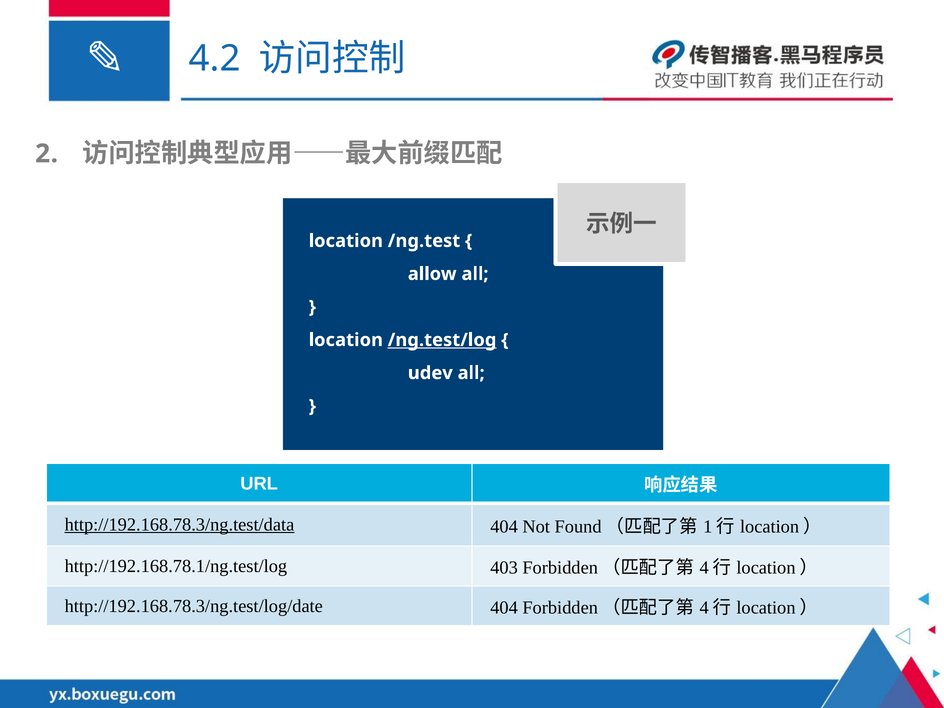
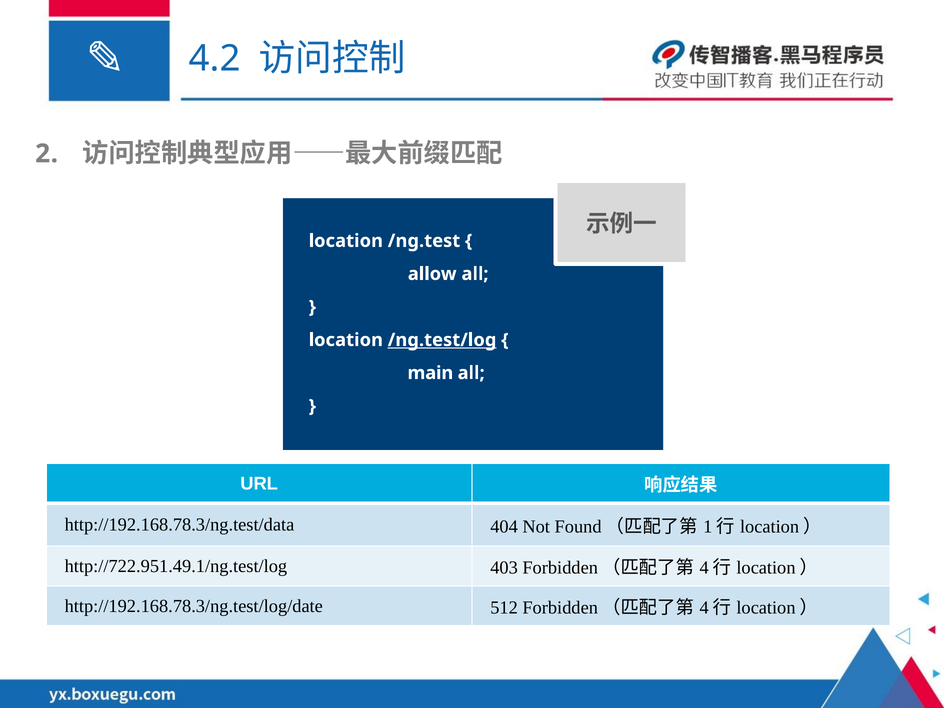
udev: udev -> main
http://192.168.78.3/ng.test/data underline: present -> none
http://192.168.78.1/ng.test/log: http://192.168.78.1/ng.test/log -> http://722.951.49.1/ng.test/log
http://192.168.78.3/ng.test/log/date 404: 404 -> 512
